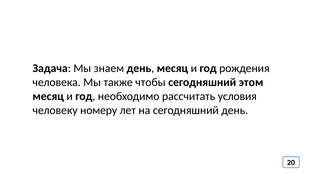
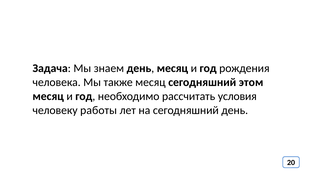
также чтобы: чтобы -> месяц
номеру: номеру -> работы
